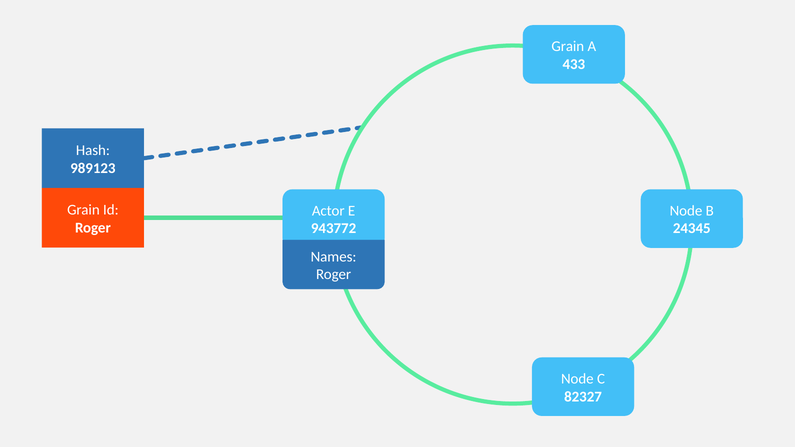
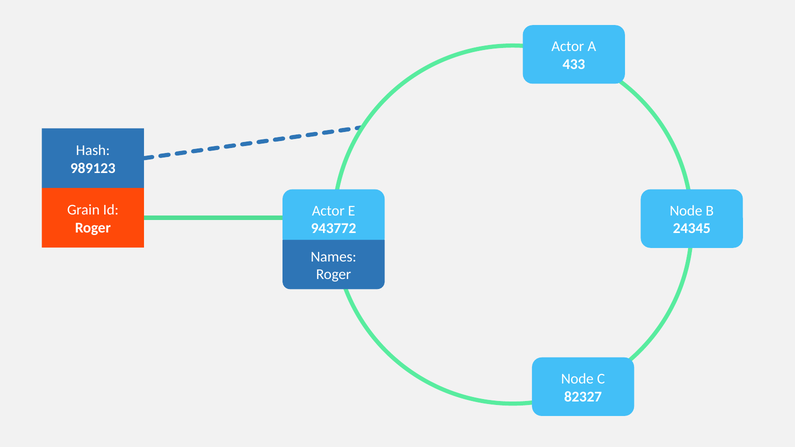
Grain at (568, 47): Grain -> Actor
